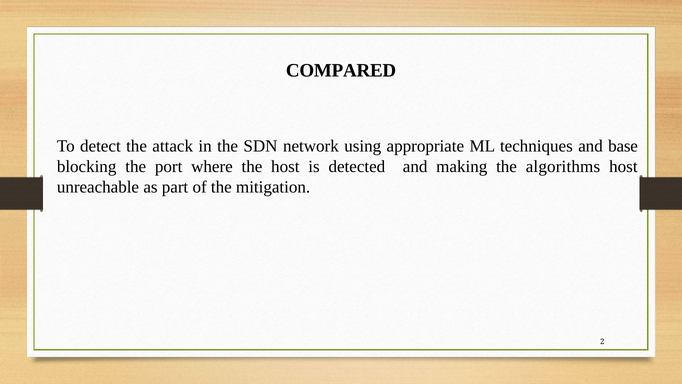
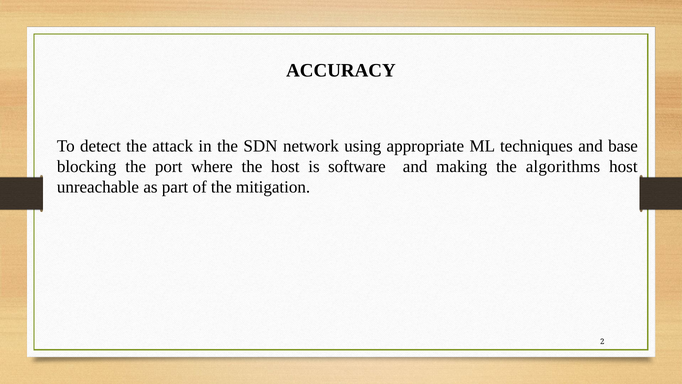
COMPARED: COMPARED -> ACCURACY
detected: detected -> software
